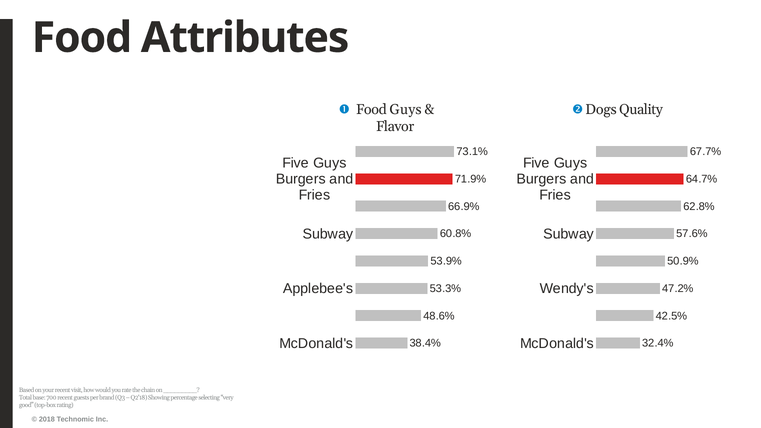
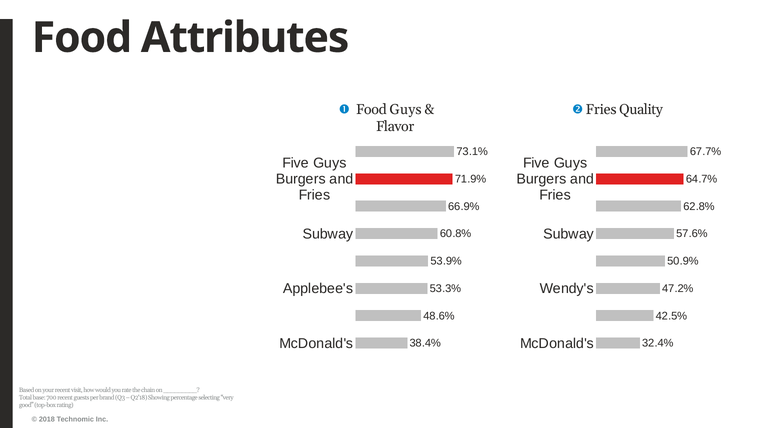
Dogs at (601, 109): Dogs -> Fries
